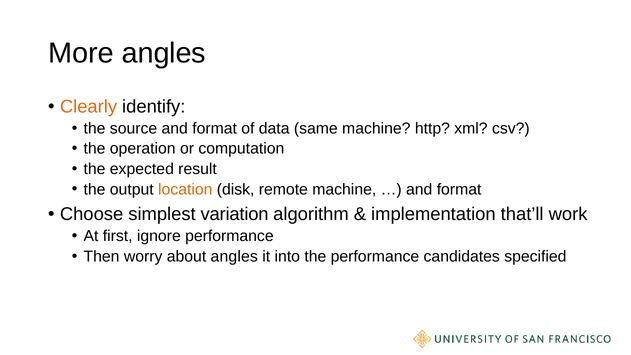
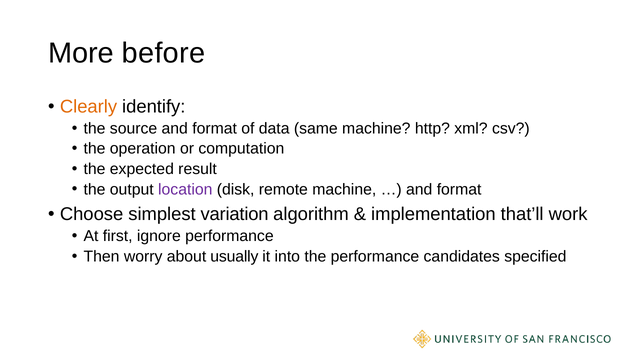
More angles: angles -> before
location colour: orange -> purple
about angles: angles -> usually
